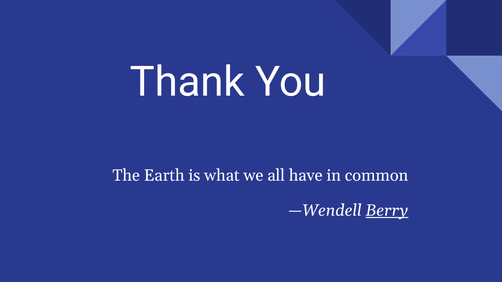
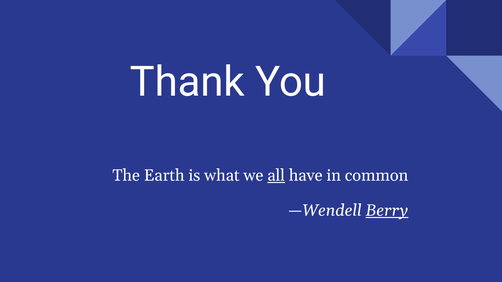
all underline: none -> present
